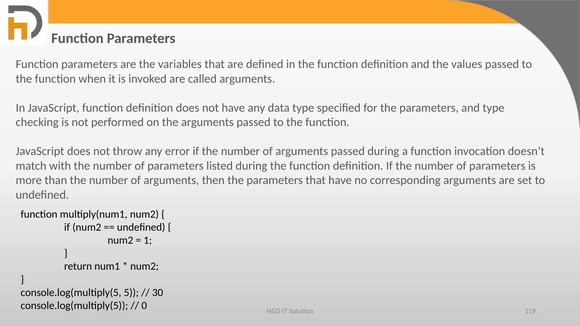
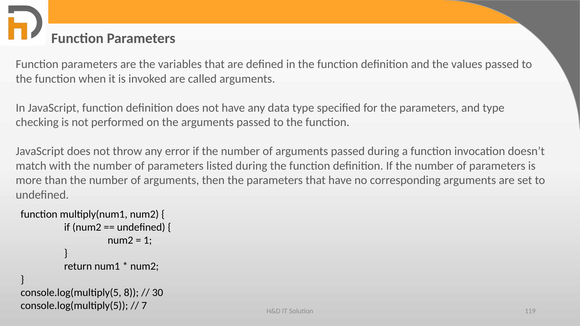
5: 5 -> 8
0: 0 -> 7
